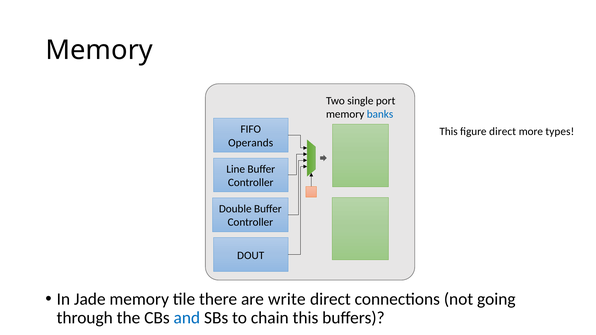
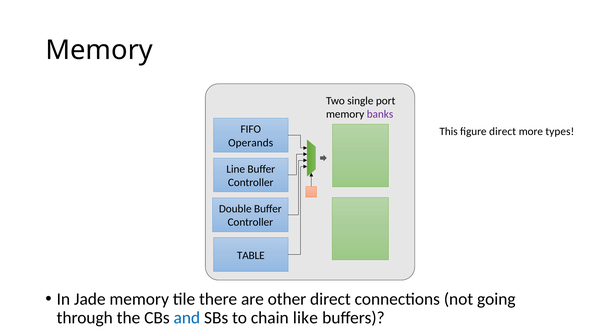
banks colour: blue -> purple
DOUT: DOUT -> TABLE
write: write -> other
chain this: this -> like
